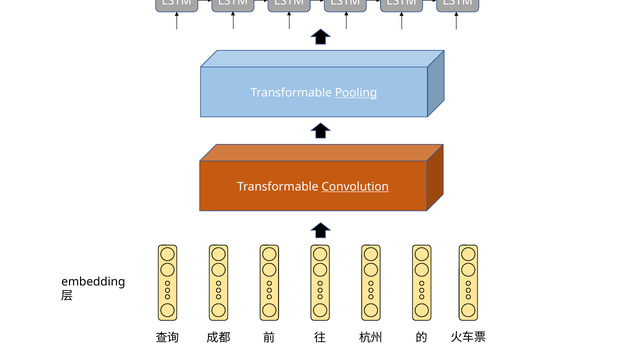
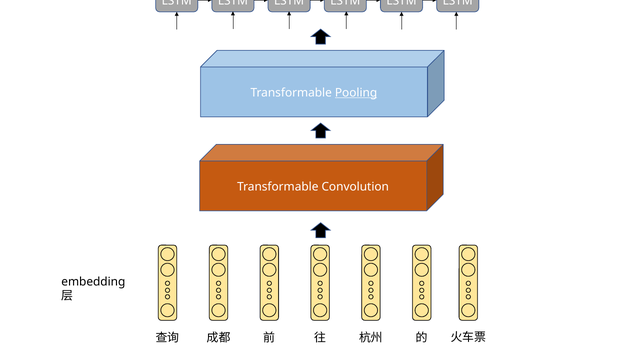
Convolution underline: present -> none
